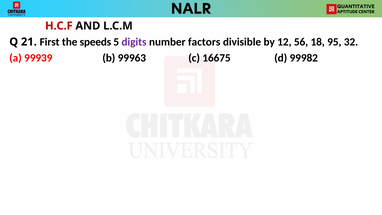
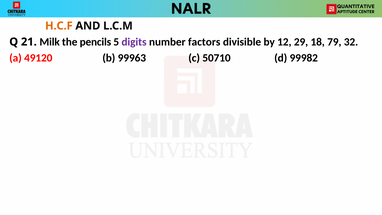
H.C.F colour: red -> orange
First: First -> Milk
speeds: speeds -> pencils
56: 56 -> 29
95: 95 -> 79
99939: 99939 -> 49120
16675: 16675 -> 50710
